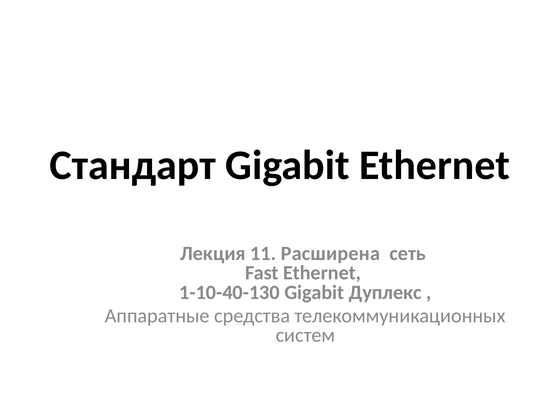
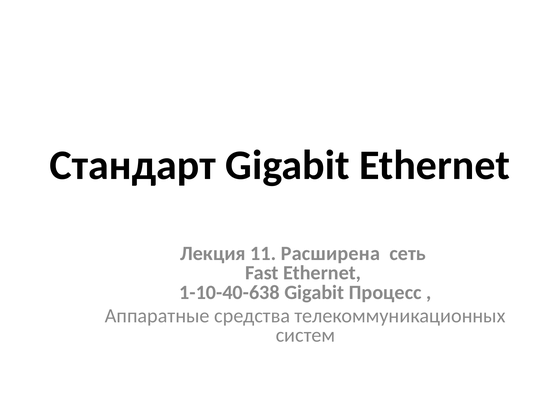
1-10-40-130: 1-10-40-130 -> 1-10-40-638
Дуплекс: Дуплекс -> Процесс
